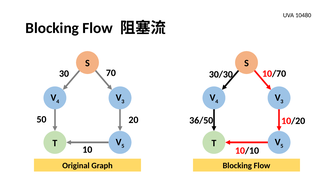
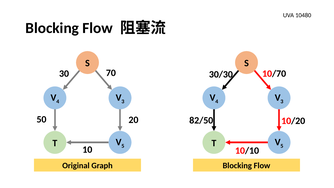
36/50: 36/50 -> 82/50
